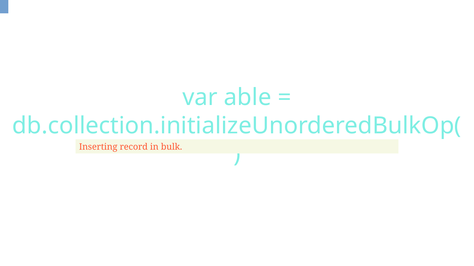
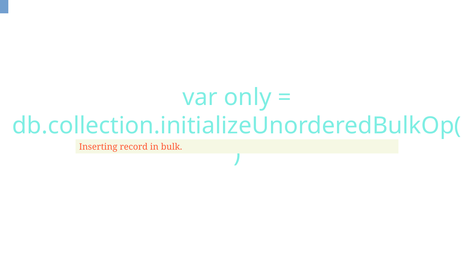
able: able -> only
